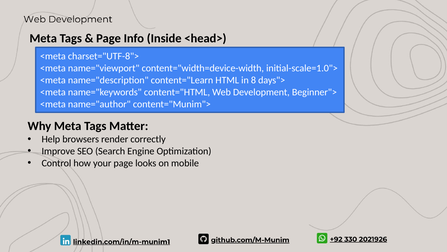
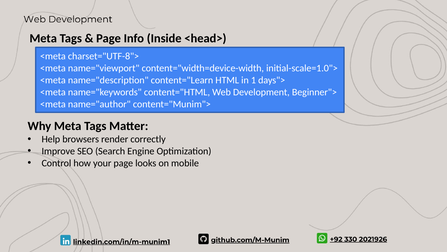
8: 8 -> 1
